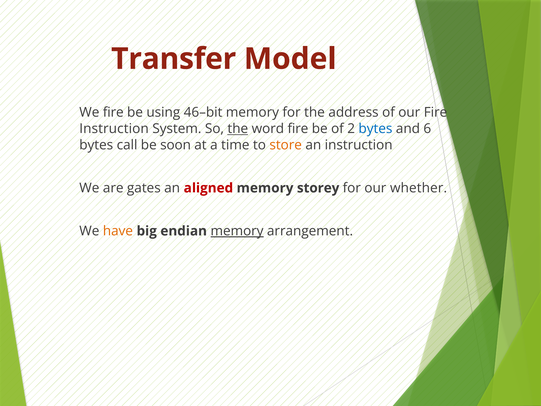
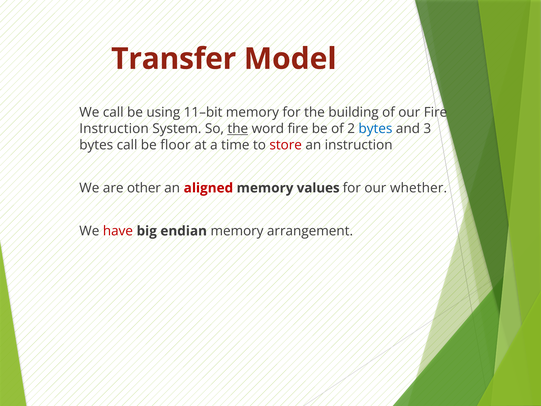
We fire: fire -> call
46–bit: 46–bit -> 11–bit
address: address -> building
6: 6 -> 3
soon: soon -> floor
store colour: orange -> red
gates: gates -> other
storey: storey -> values
have colour: orange -> red
memory at (237, 231) underline: present -> none
